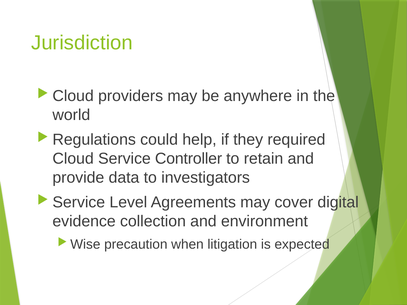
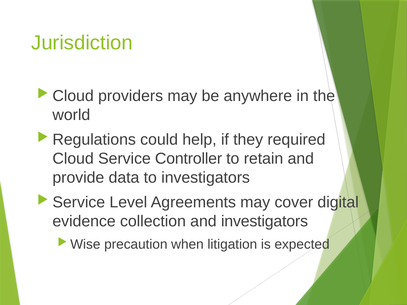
and environment: environment -> investigators
